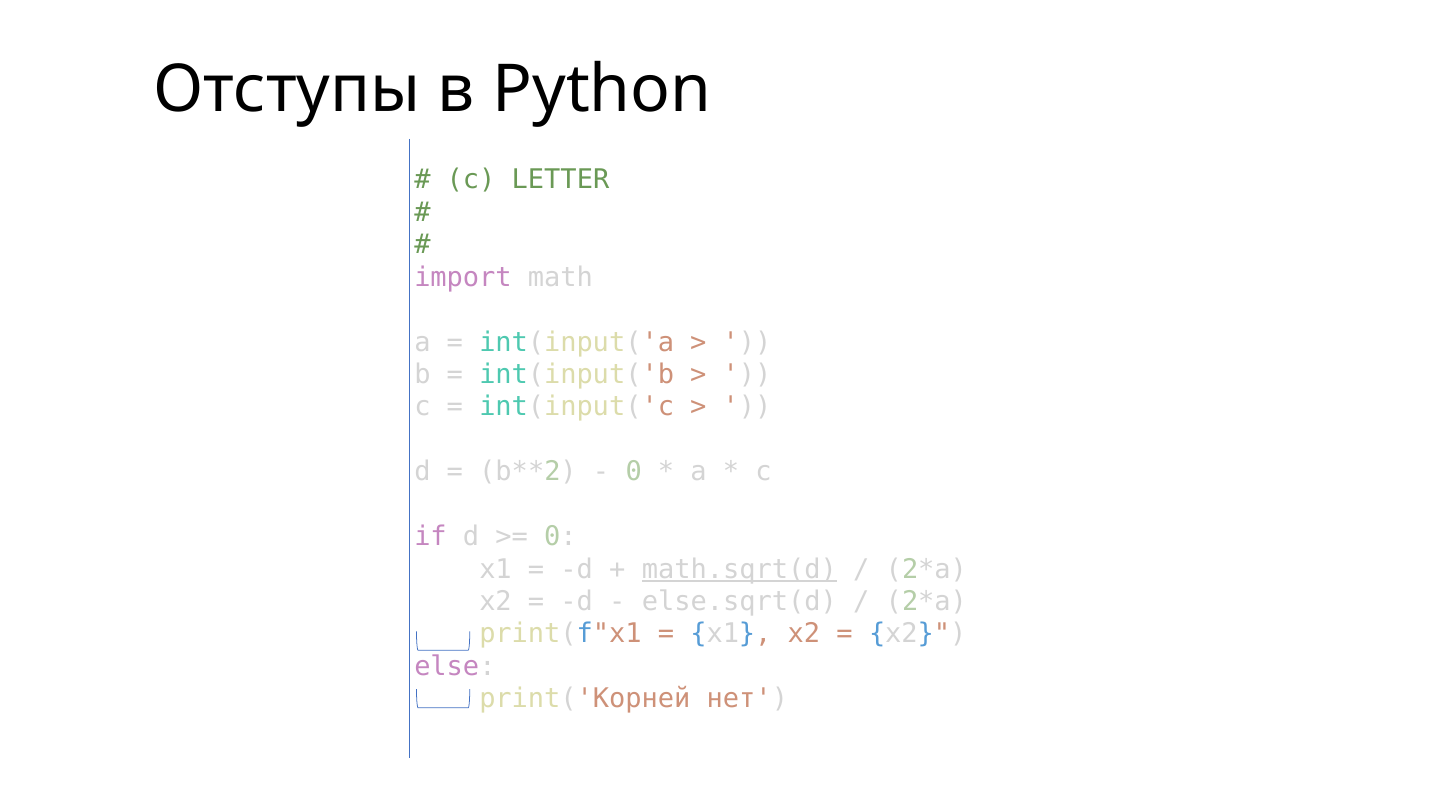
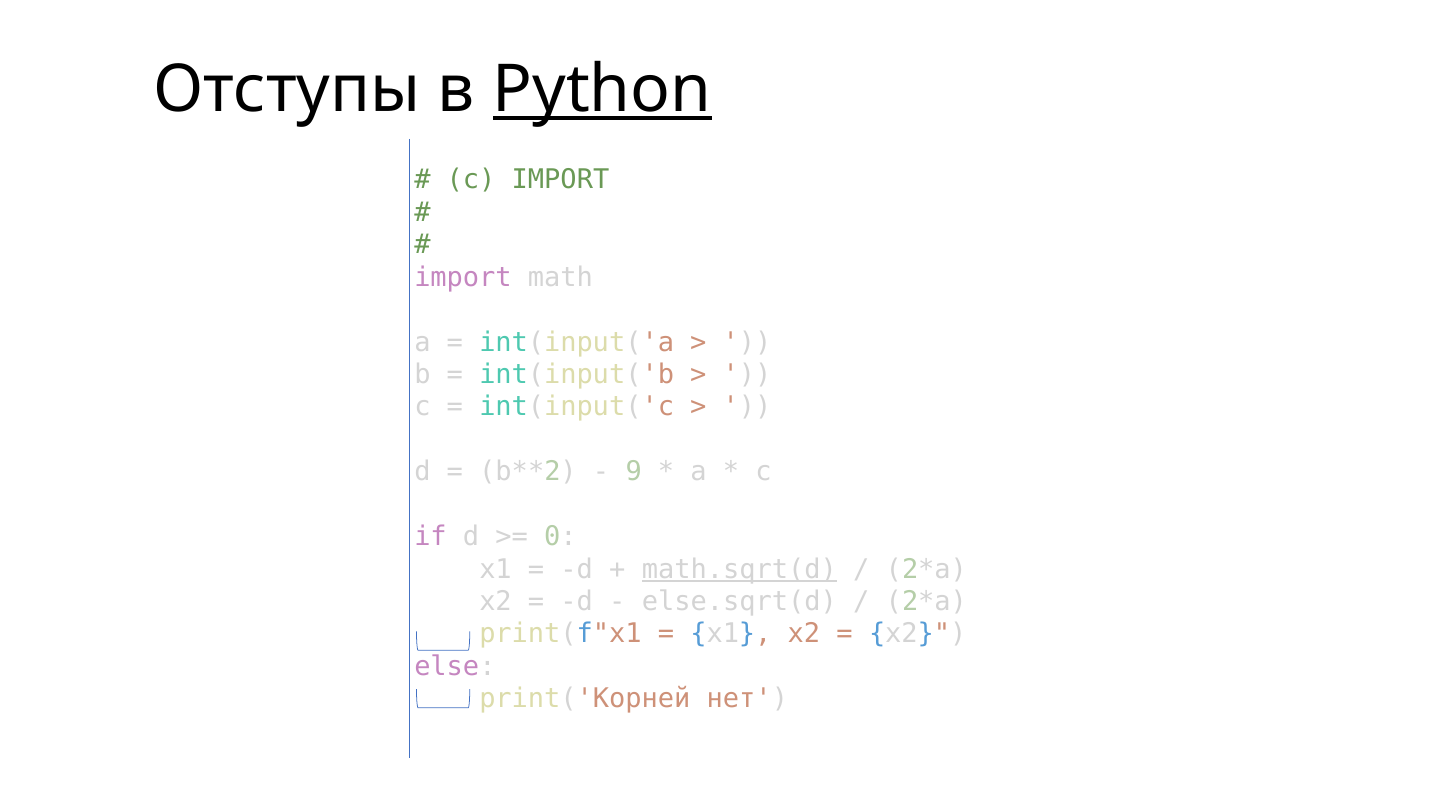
Python underline: none -> present
c LETTER: LETTER -> IMPORT
0 at (634, 472): 0 -> 9
